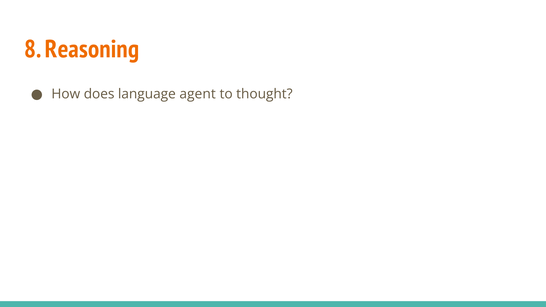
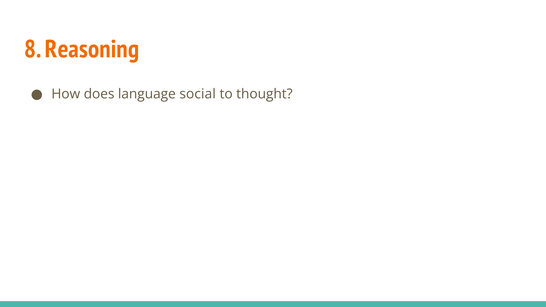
agent: agent -> social
